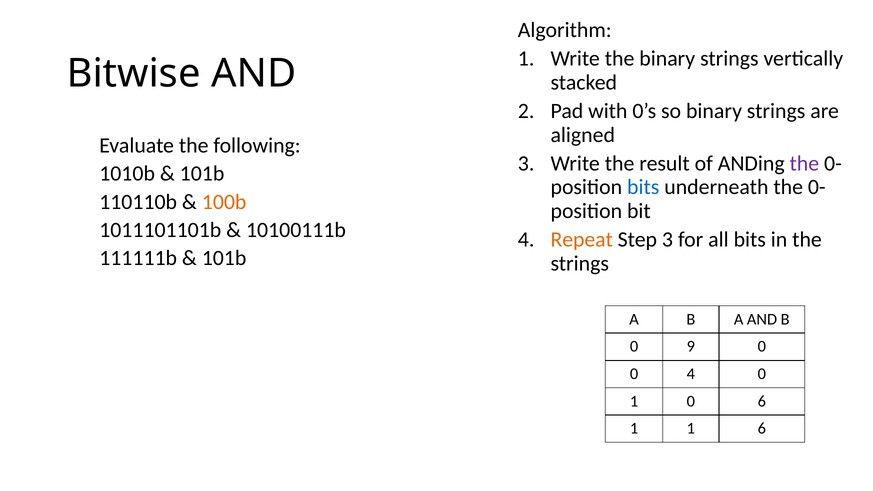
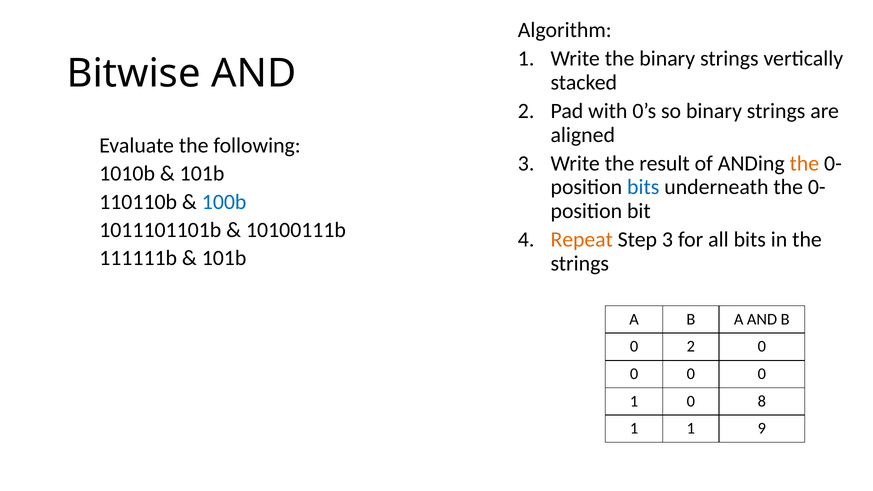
the at (804, 163) colour: purple -> orange
100b colour: orange -> blue
0 9: 9 -> 2
4 at (691, 374): 4 -> 0
0 6: 6 -> 8
1 6: 6 -> 9
